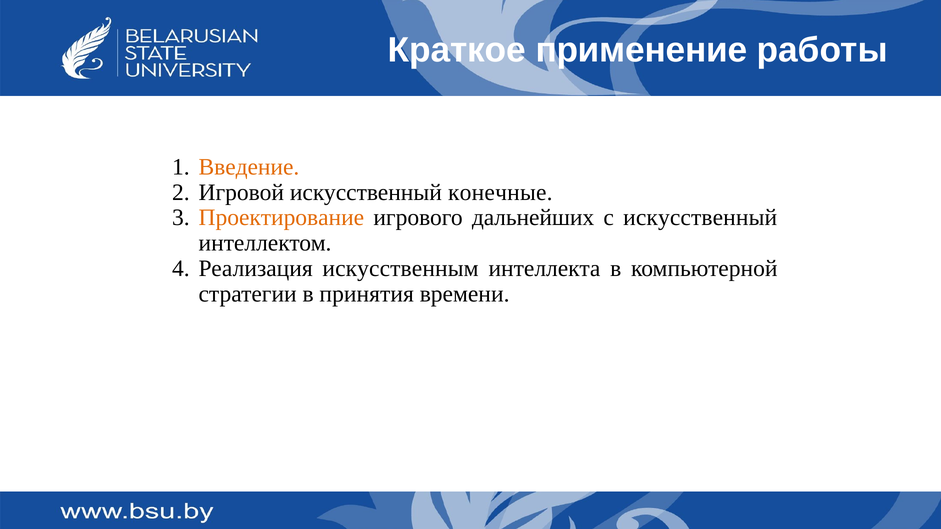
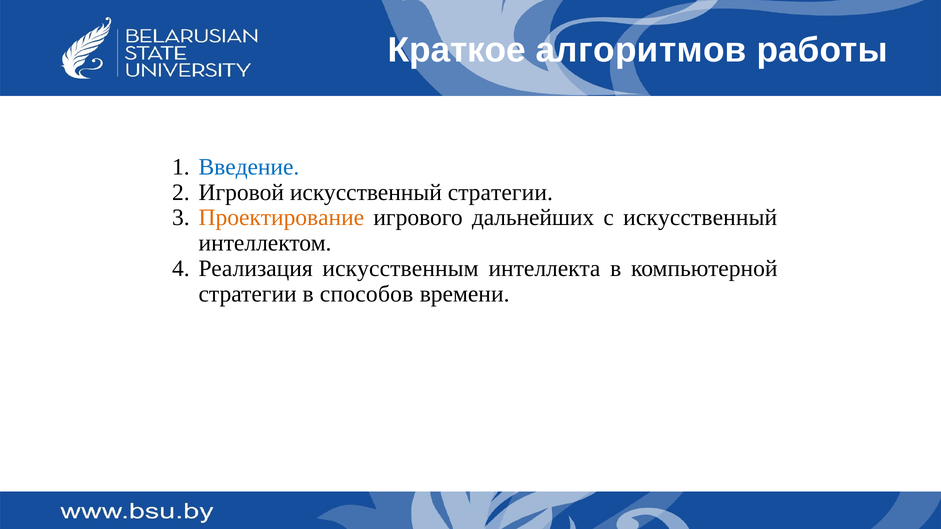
применение: применение -> алгоритмов
Введение colour: orange -> blue
искусственный конечные: конечные -> стратегии
принятия: принятия -> способов
